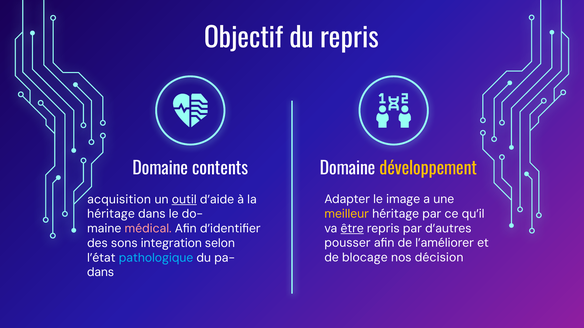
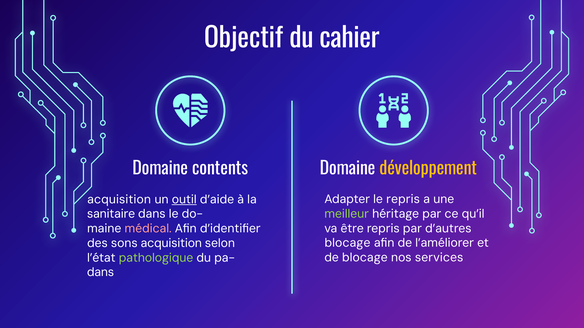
du repris: repris -> cahier
le image: image -> repris
meilleur colour: yellow -> light green
héritage at (111, 214): héritage -> sanitaire
être underline: present -> none
pousser at (347, 243): pousser -> blocage
sons integration: integration -> acquisition
décision: décision -> services
pathologique colour: light blue -> light green
